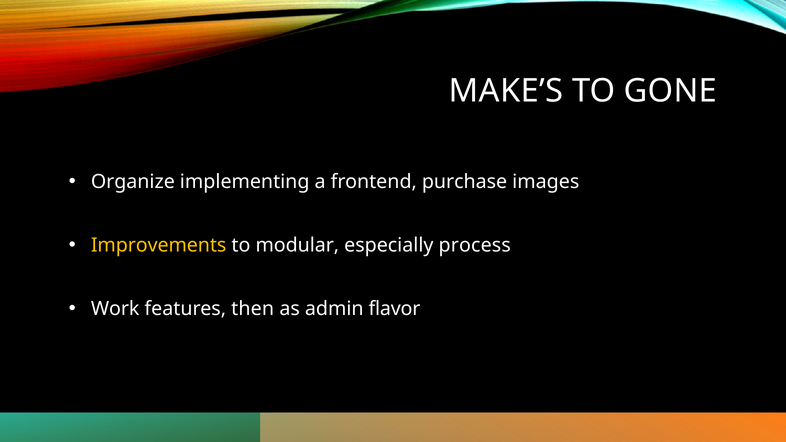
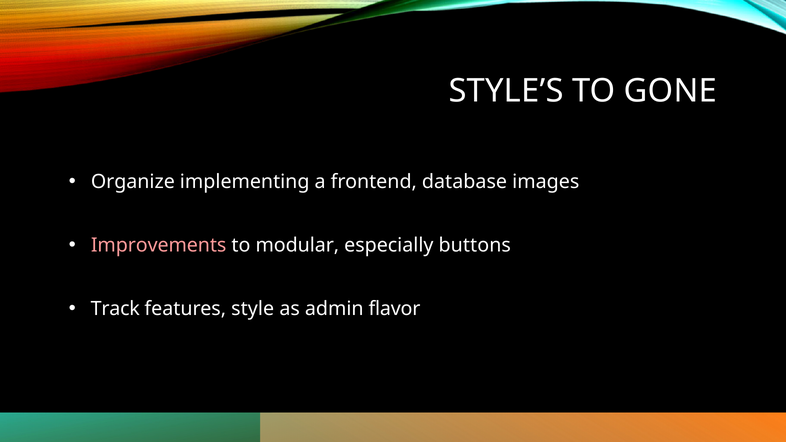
MAKE’S: MAKE’S -> STYLE’S
purchase: purchase -> database
Improvements colour: yellow -> pink
process: process -> buttons
Work: Work -> Track
then: then -> style
